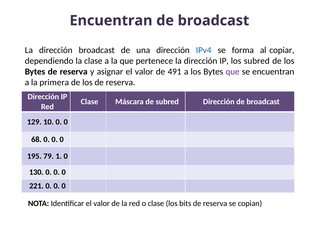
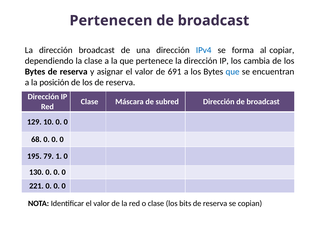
Encuentran at (111, 21): Encuentran -> Pertenecen
los subred: subred -> cambia
491: 491 -> 691
que at (233, 72) colour: purple -> blue
primera: primera -> posición
